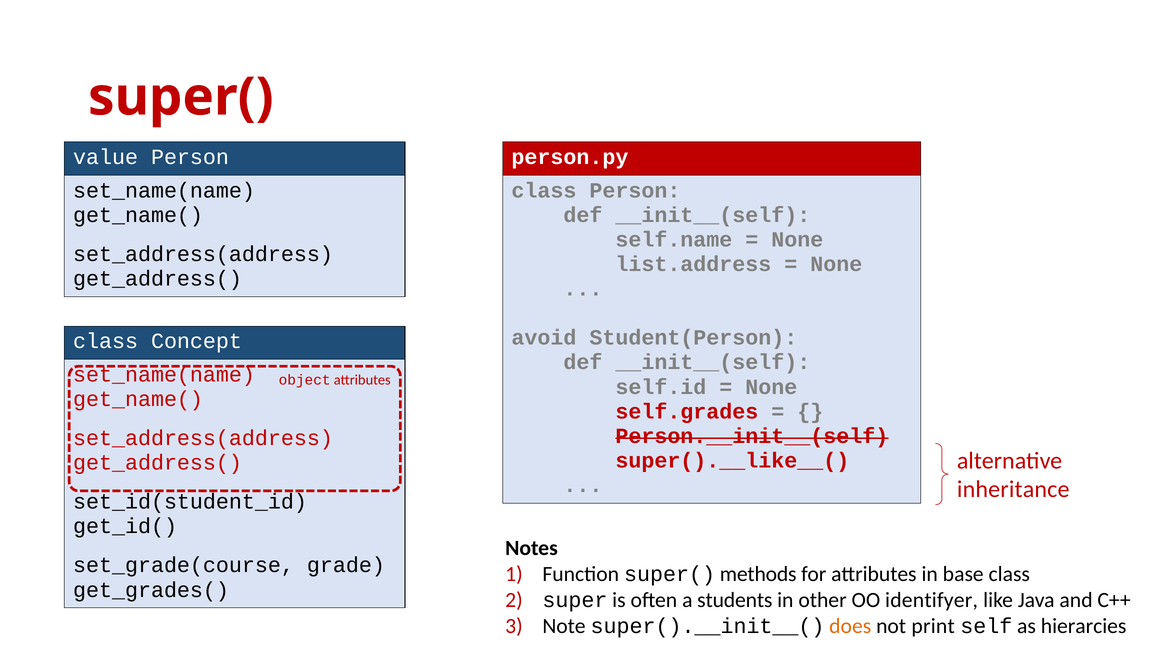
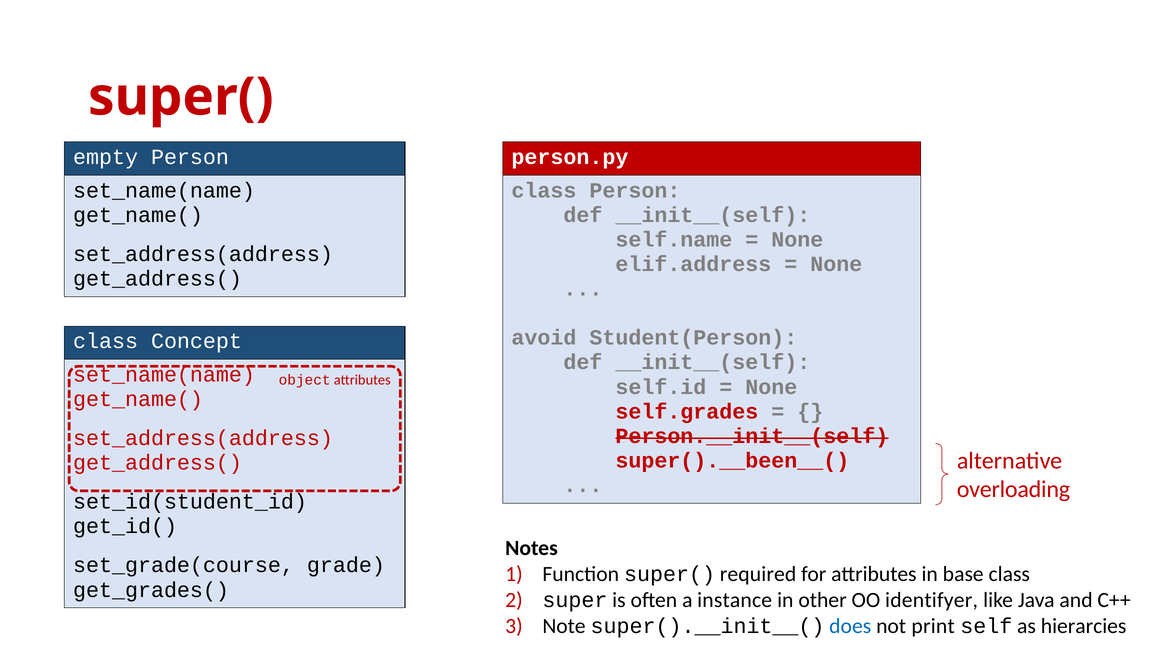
value: value -> empty
list.address: list.address -> elif.address
super().__like__(: super().__like__( -> super().__been__(
inheritance: inheritance -> overloading
methods: methods -> required
students: students -> instance
does colour: orange -> blue
